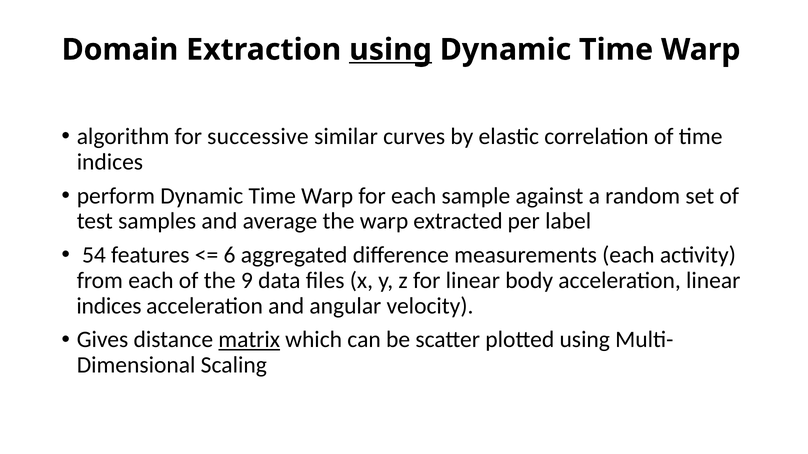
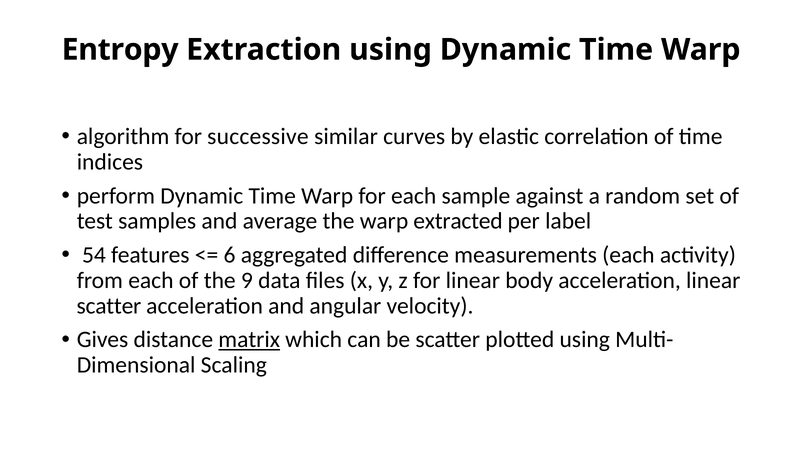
Domain: Domain -> Entropy
using at (390, 50) underline: present -> none
indices at (109, 306): indices -> scatter
